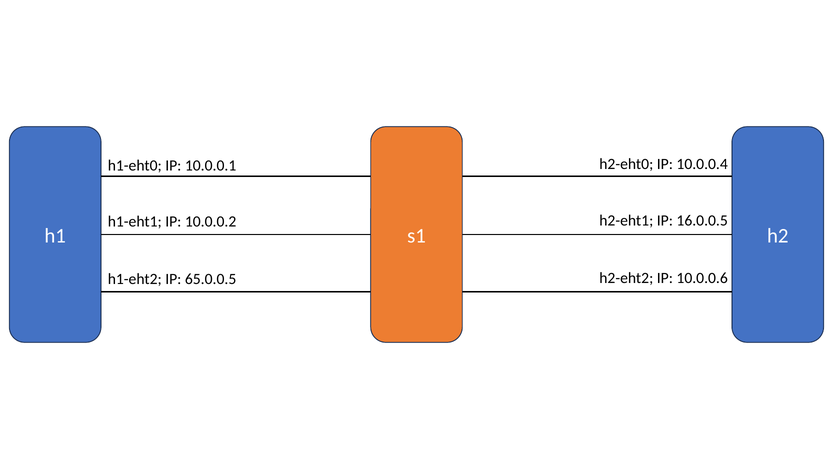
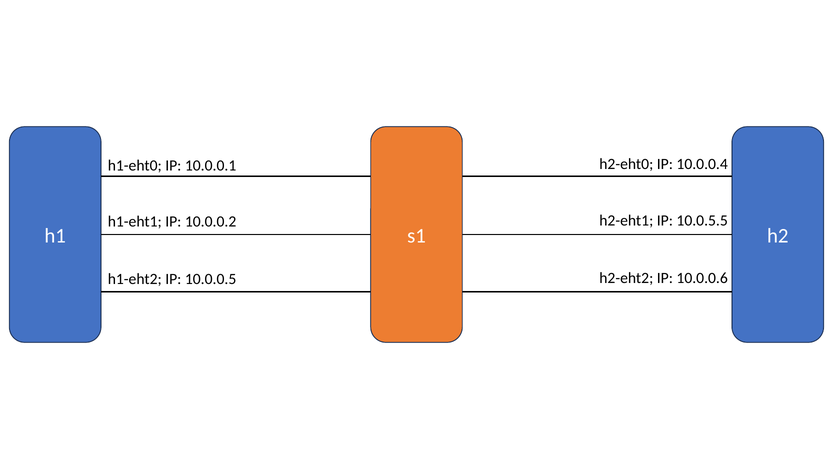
16.0.0.5: 16.0.0.5 -> 10.0.5.5
65.0.0.5: 65.0.0.5 -> 10.0.0.5
